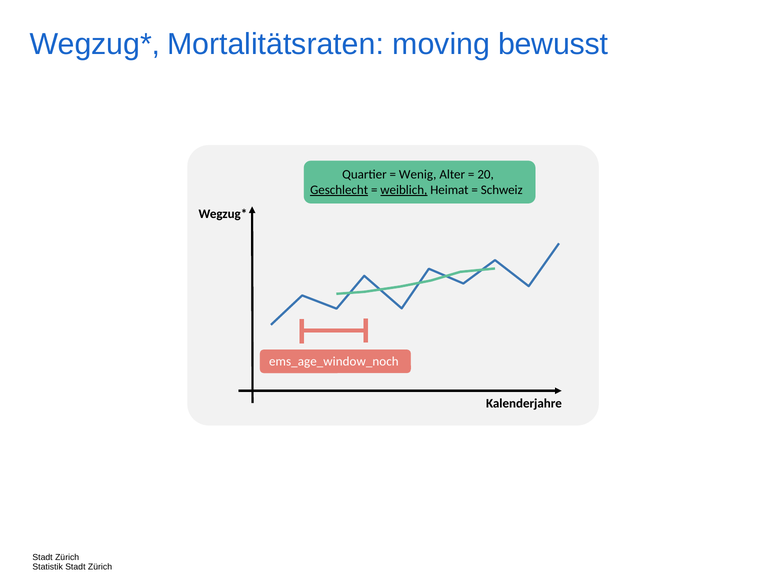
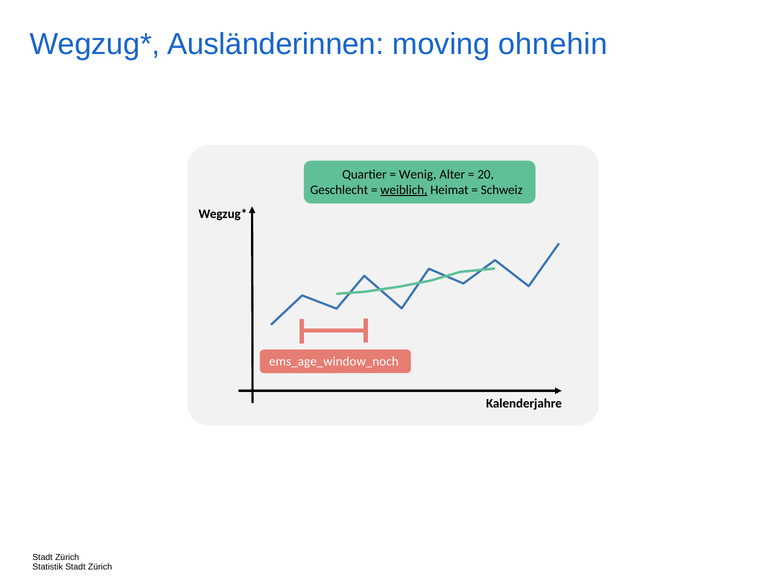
Mortalitätsraten: Mortalitätsraten -> Ausländerinnen
bewusst: bewusst -> ohnehin
Geschlecht underline: present -> none
